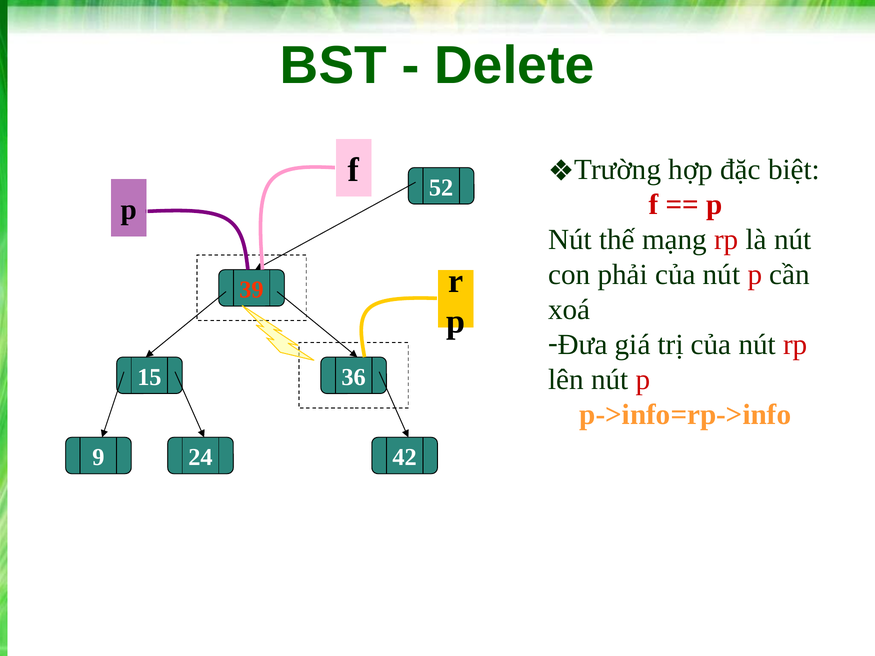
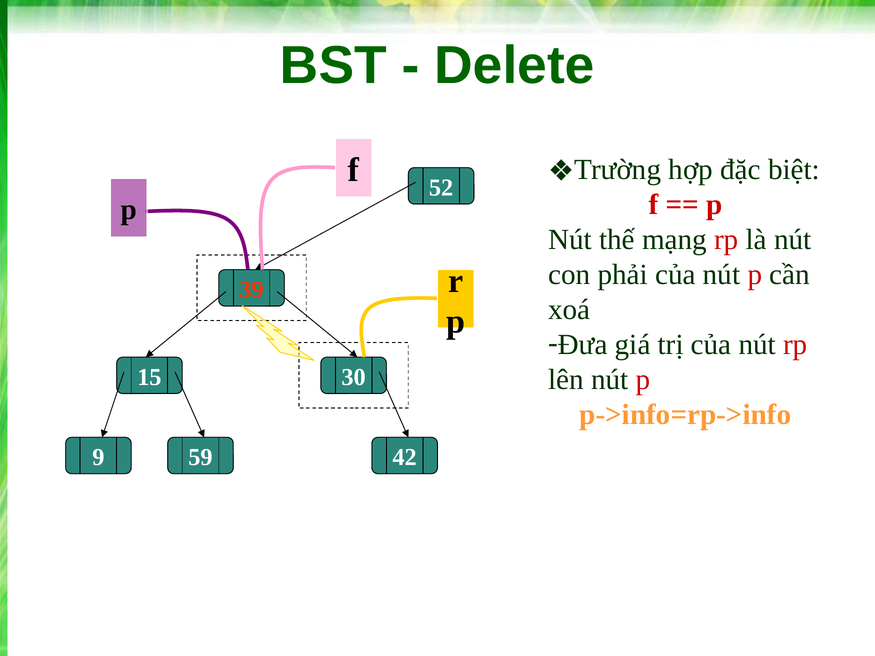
36: 36 -> 30
24: 24 -> 59
